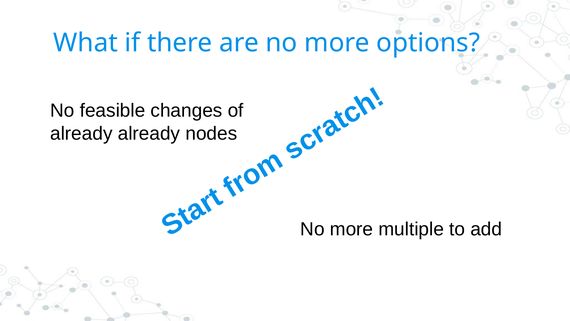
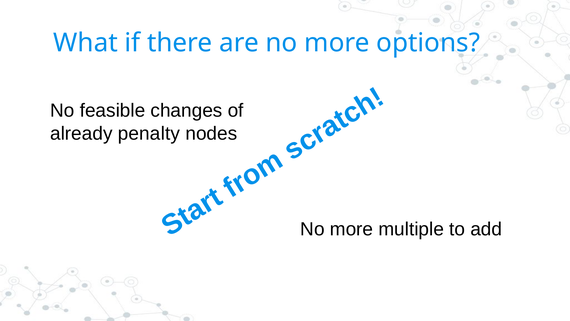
already already: already -> penalty
